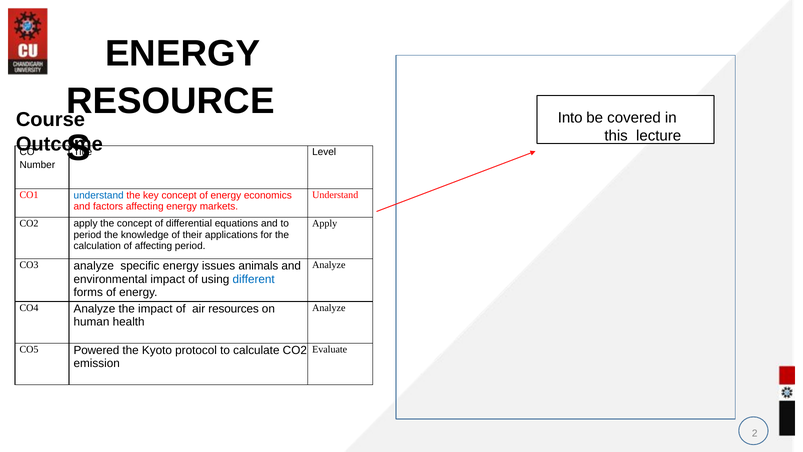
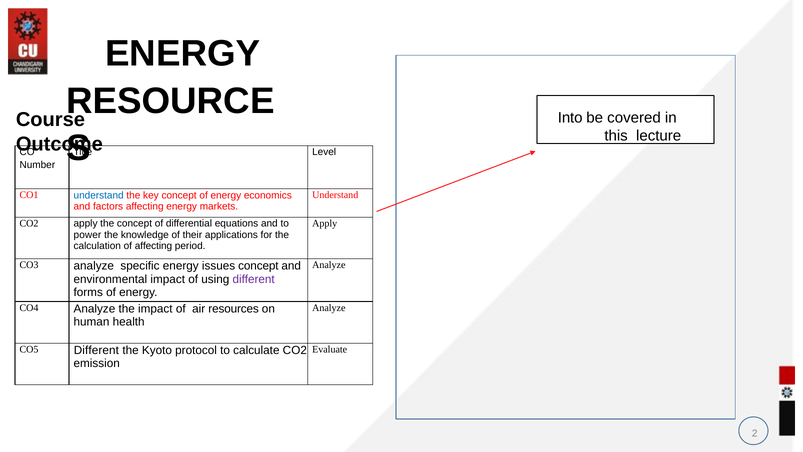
period at (88, 235): period -> power
issues animals: animals -> concept
different at (254, 279) colour: blue -> purple
CO5 Powered: Powered -> Different
